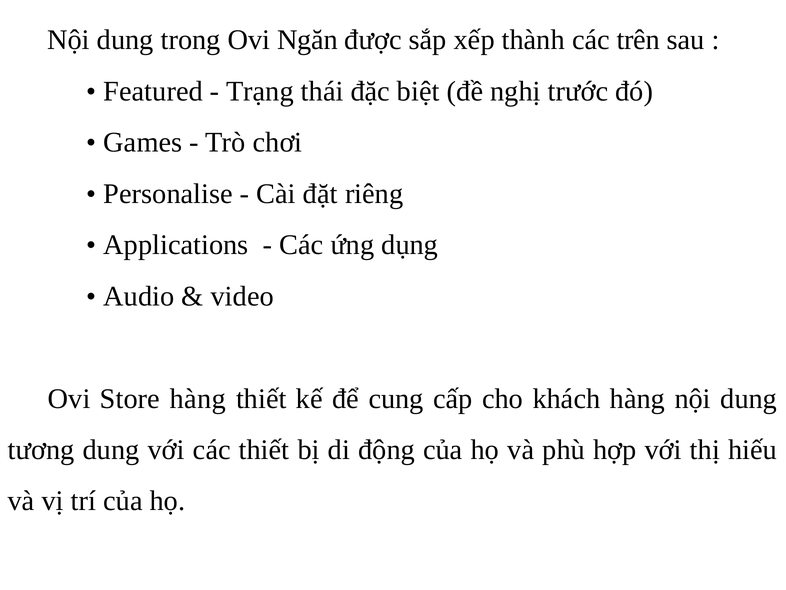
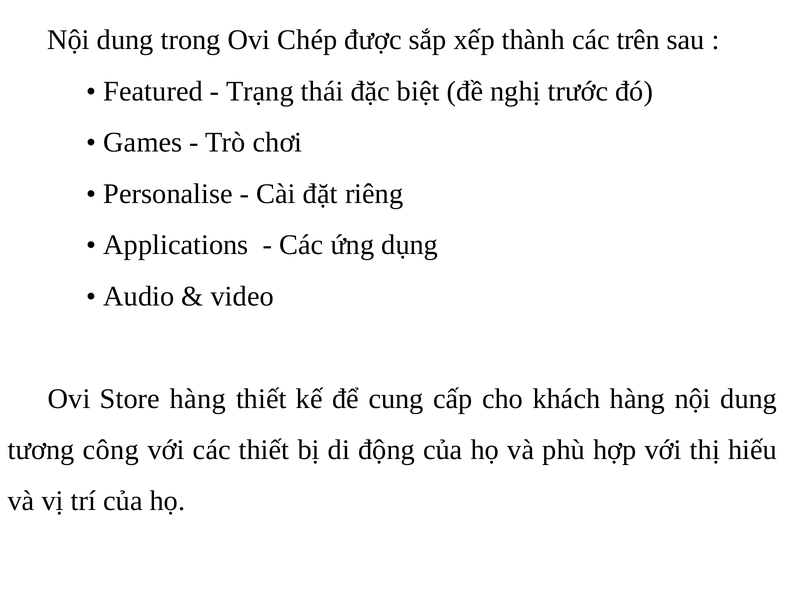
Ngăn: Ngăn -> Chép
tương dung: dung -> công
